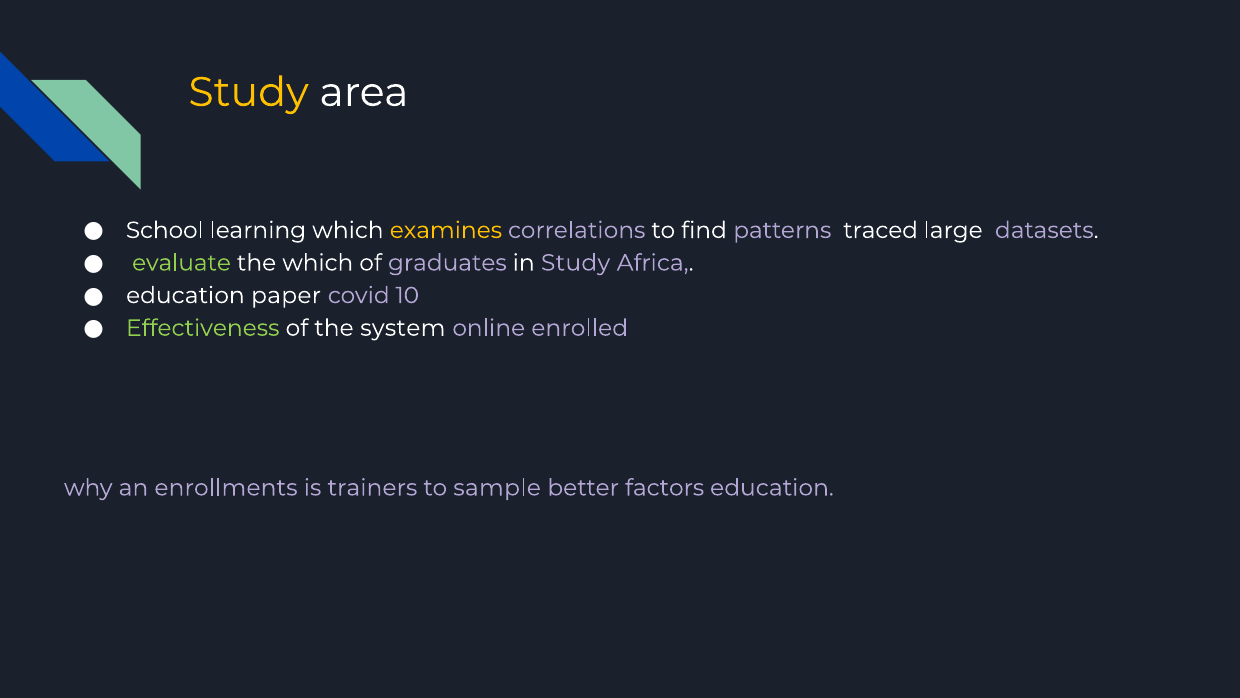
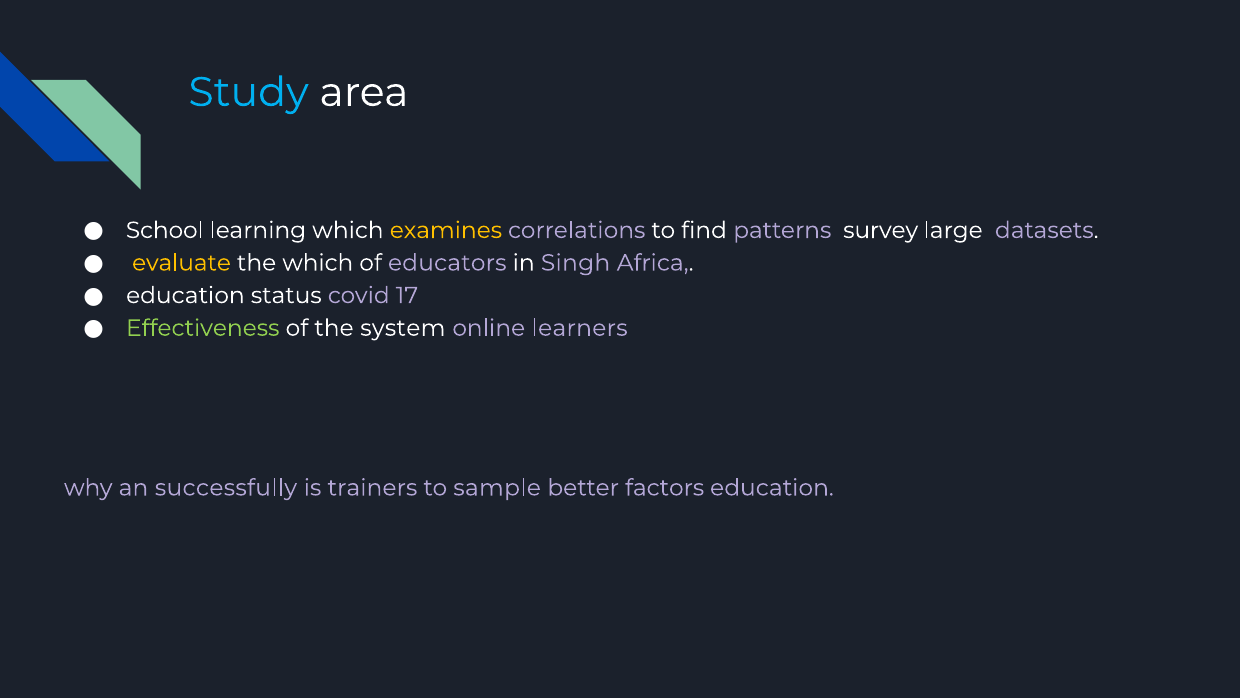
Study at (248, 92) colour: yellow -> light blue
traced: traced -> survey
evaluate colour: light green -> yellow
graduates: graduates -> educators
in Study: Study -> Singh
paper: paper -> status
10: 10 -> 17
enrolled: enrolled -> learners
enrollments: enrollments -> successfully
